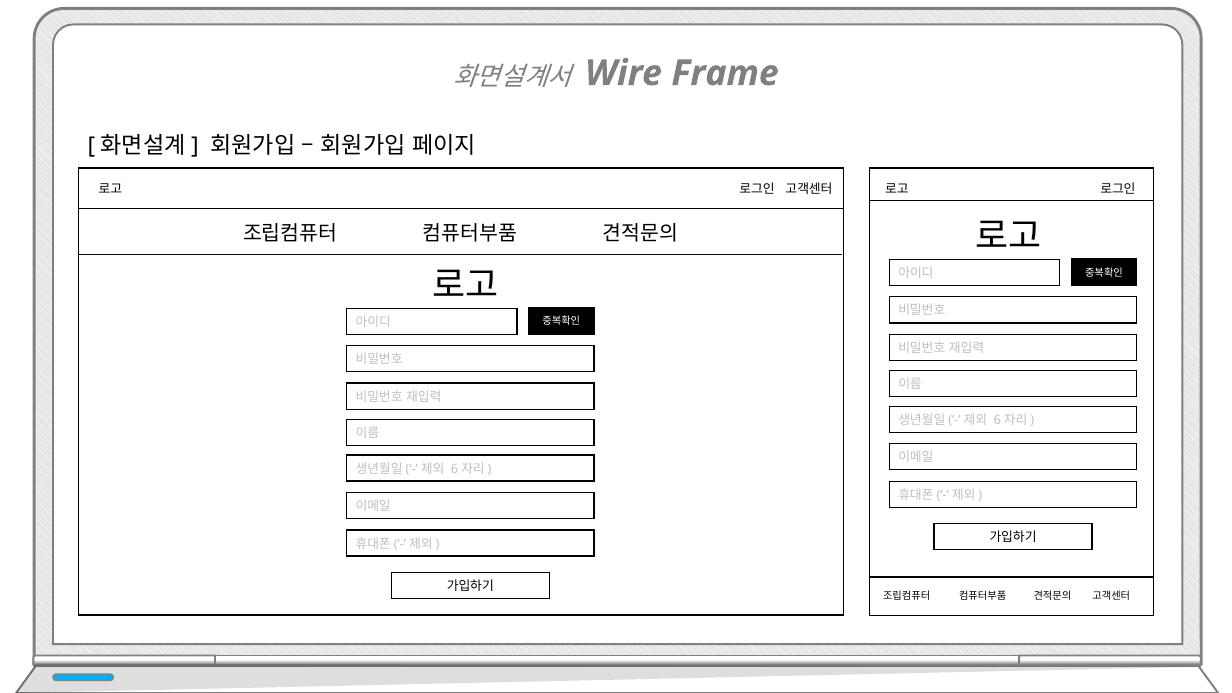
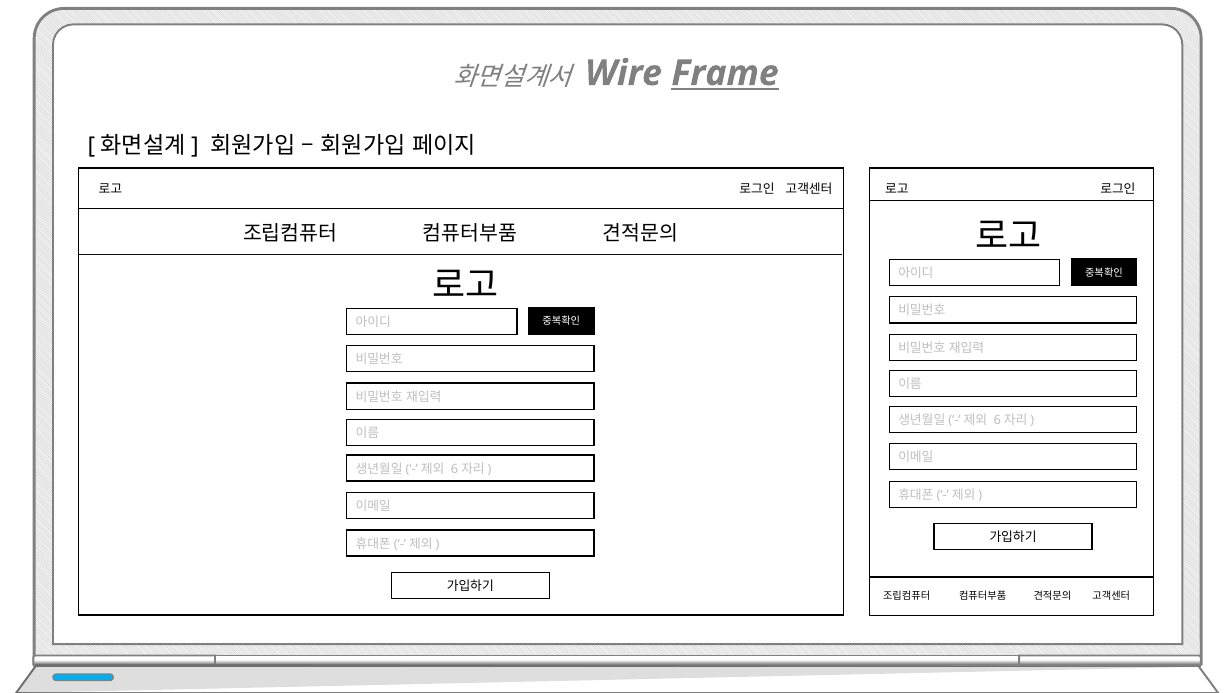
Frame underline: none -> present
